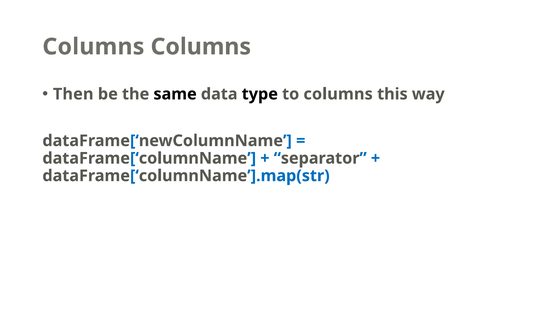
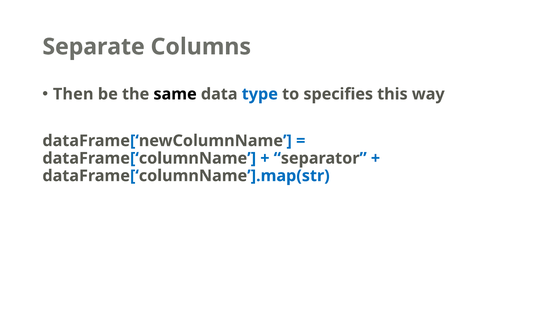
Columns at (93, 47): Columns -> Separate
type colour: black -> blue
to columns: columns -> specifies
